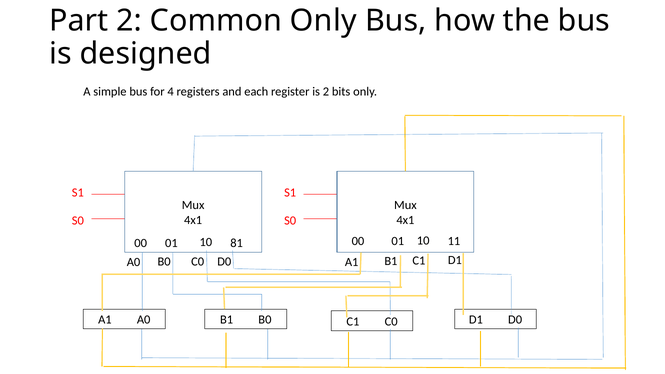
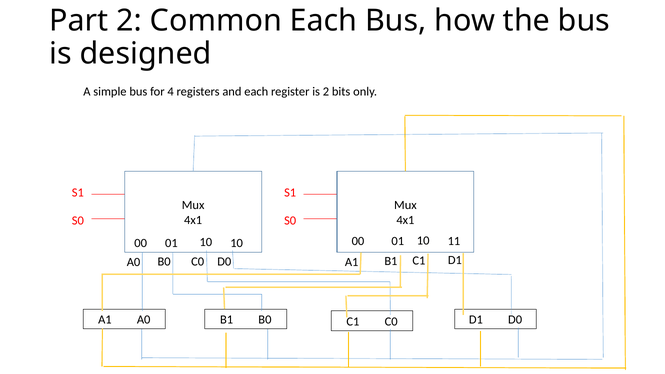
Common Only: Only -> Each
10 81: 81 -> 10
